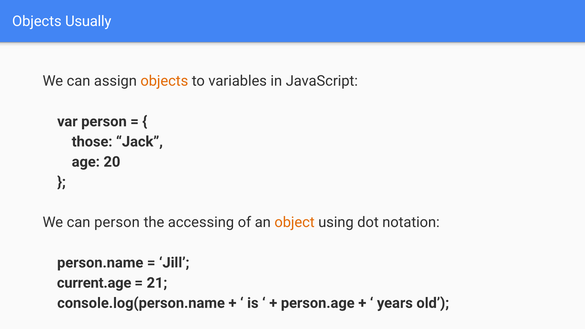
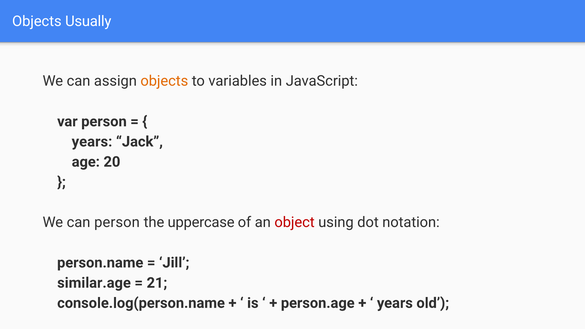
those at (92, 142): those -> years
accessing: accessing -> uppercase
object colour: orange -> red
current.age: current.age -> similar.age
